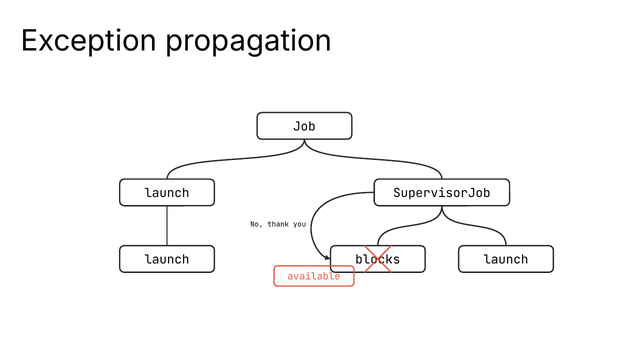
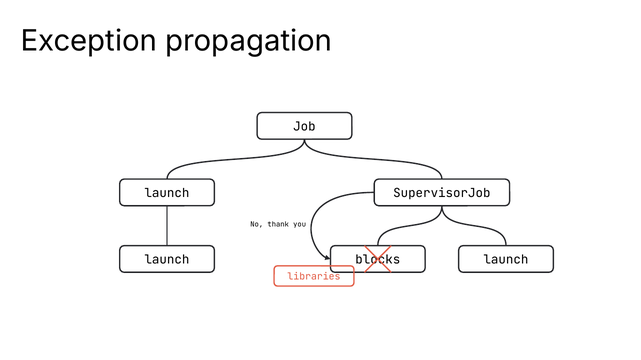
available: available -> libraries
